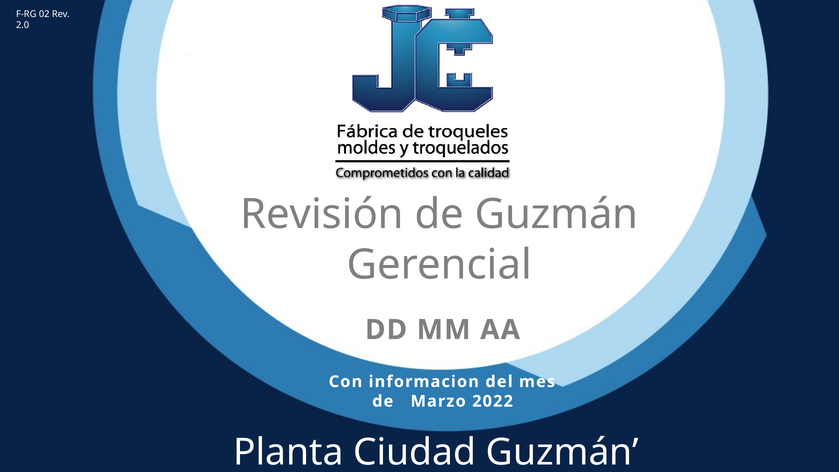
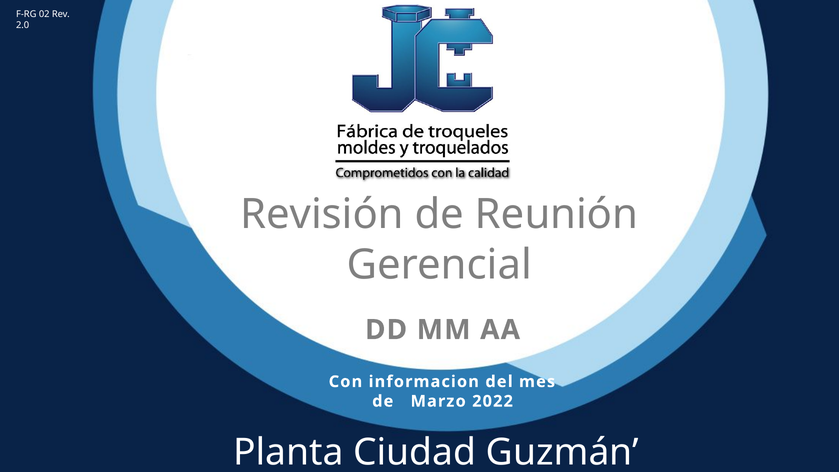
de Guzmán: Guzmán -> Reunión
